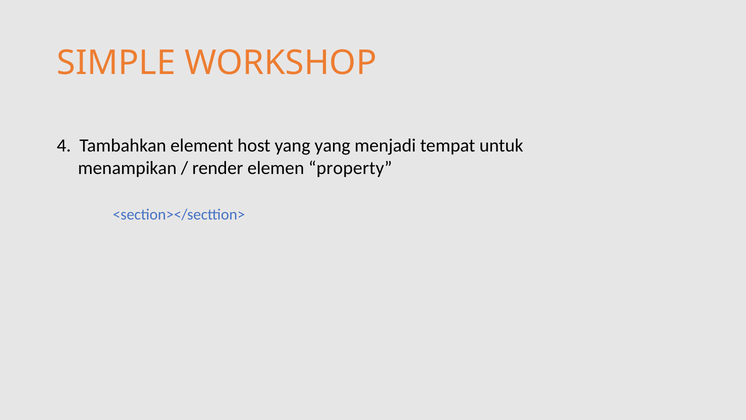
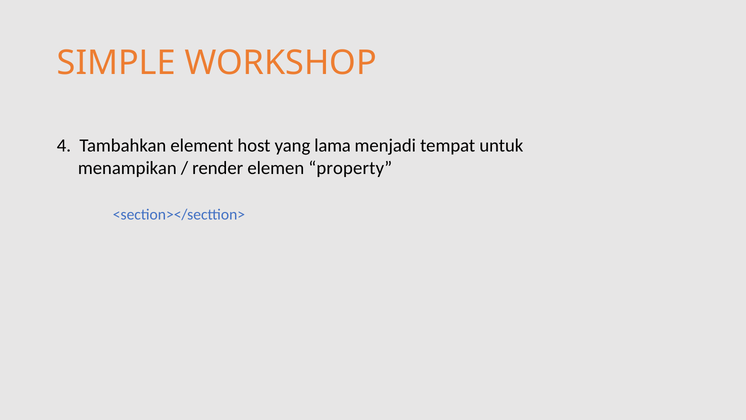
yang yang: yang -> lama
